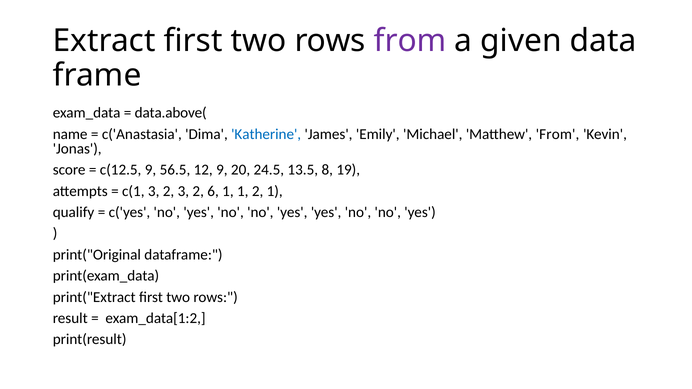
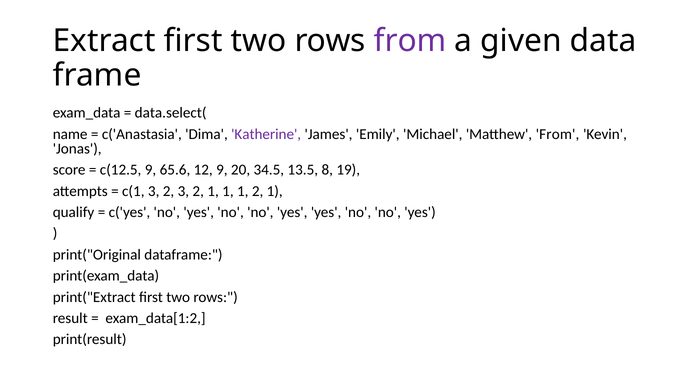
data.above(: data.above( -> data.select(
Katherine colour: blue -> purple
56.5: 56.5 -> 65.6
24.5: 24.5 -> 34.5
3 2 6: 6 -> 1
